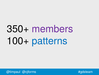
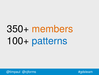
members colour: purple -> orange
